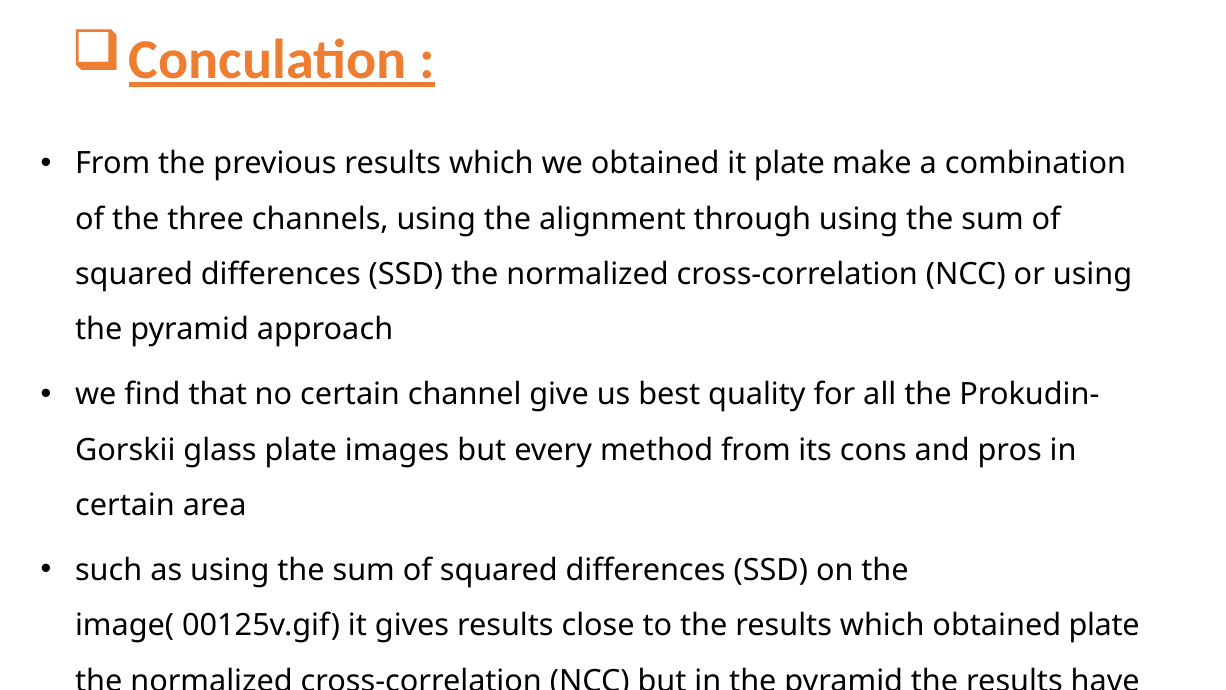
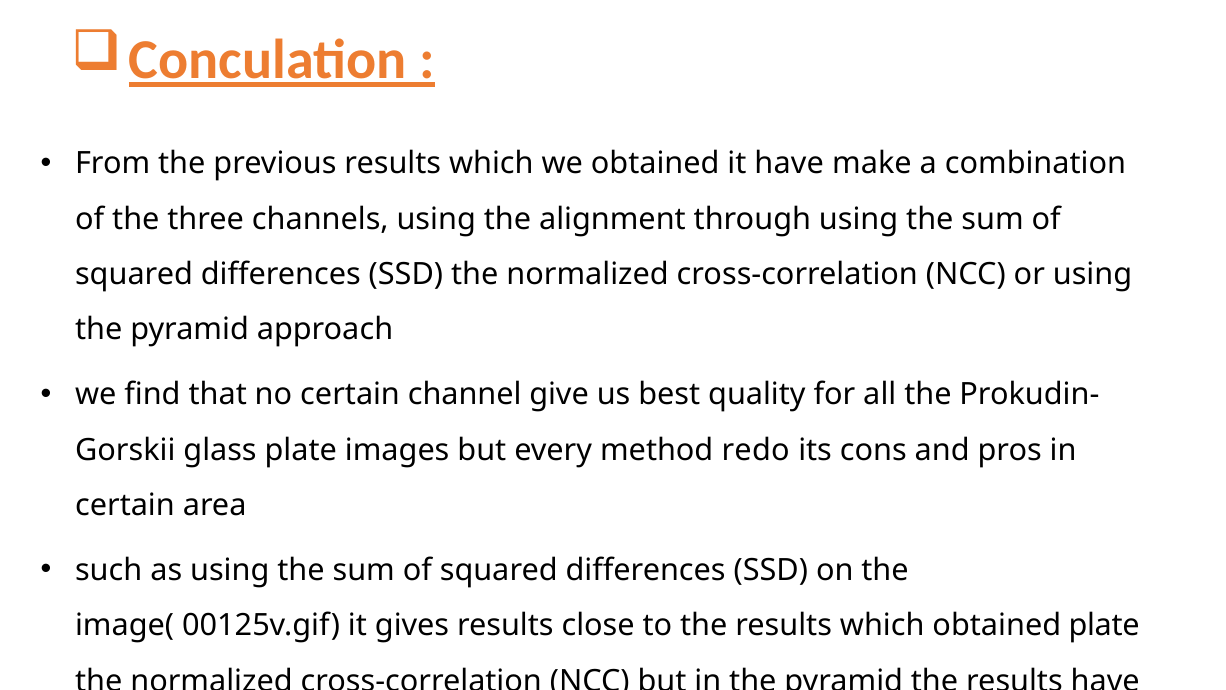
it plate: plate -> have
method from: from -> redo
